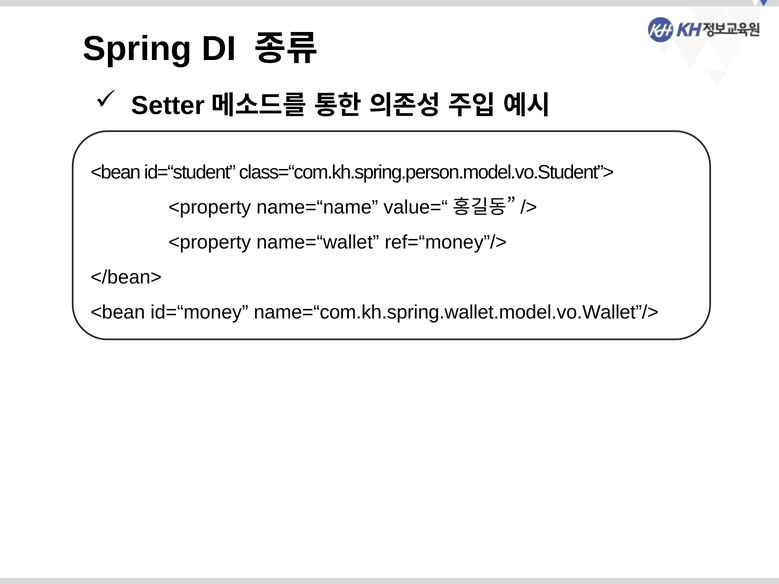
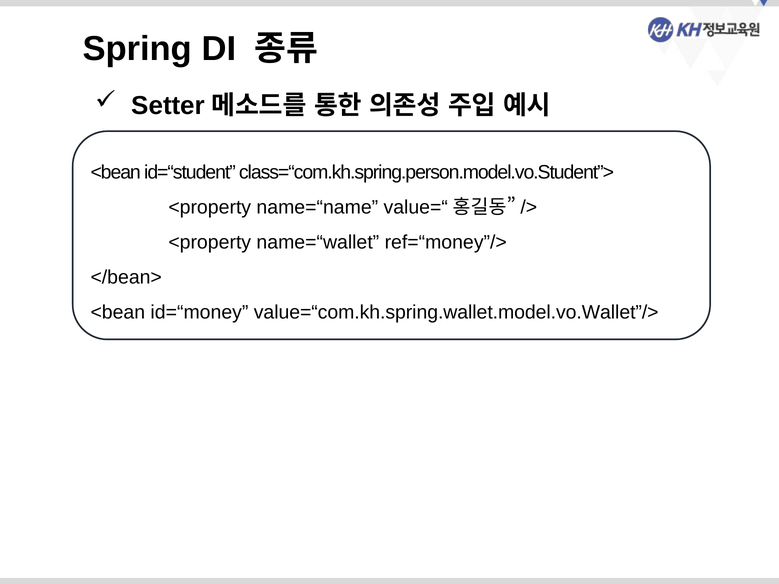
name=“com.kh.spring.wallet.model.vo.Wallet”/>: name=“com.kh.spring.wallet.model.vo.Wallet”/> -> value=“com.kh.spring.wallet.model.vo.Wallet”/>
